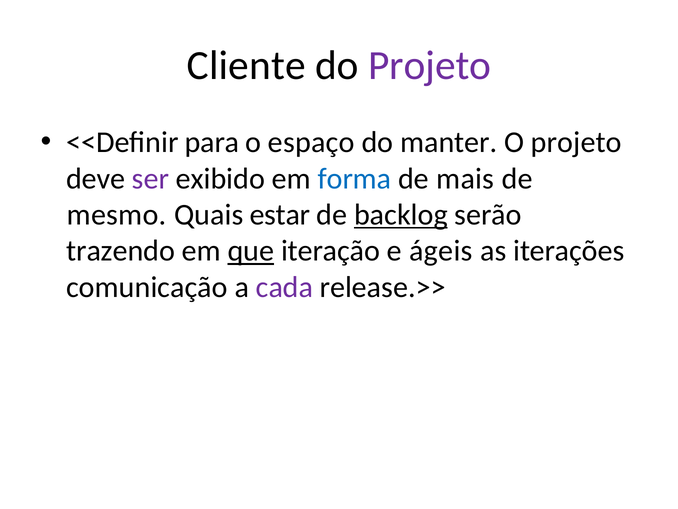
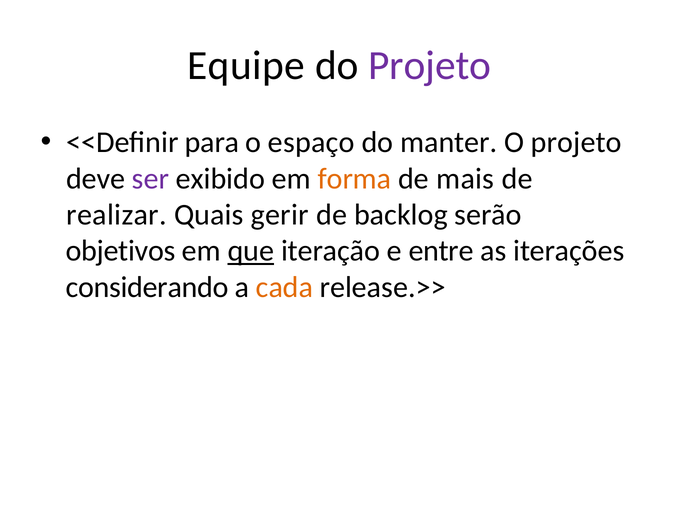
Cliente: Cliente -> Equipe
forma colour: blue -> orange
mesmo: mesmo -> realizar
estar: estar -> gerir
backlog underline: present -> none
trazendo: trazendo -> objetivos
ágeis: ágeis -> entre
comunicação: comunicação -> considerando
cada colour: purple -> orange
